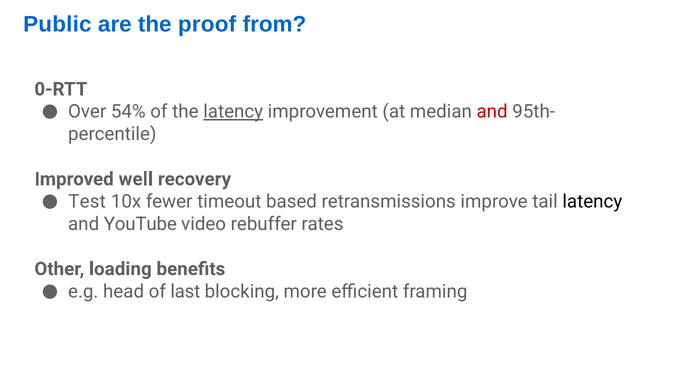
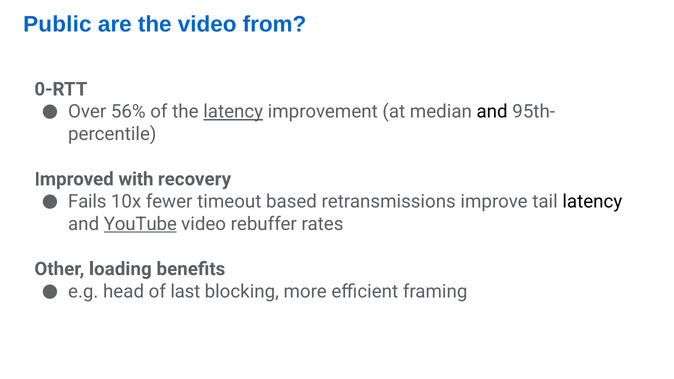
the proof: proof -> video
54%: 54% -> 56%
and at (492, 112) colour: red -> black
well: well -> with
Test: Test -> Fails
YouTube underline: none -> present
